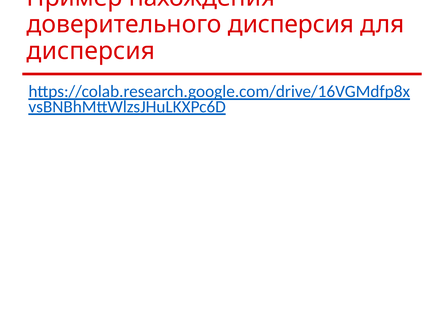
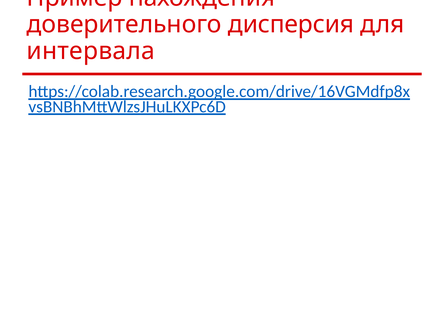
дисперсия at (91, 51): дисперсия -> интервала
